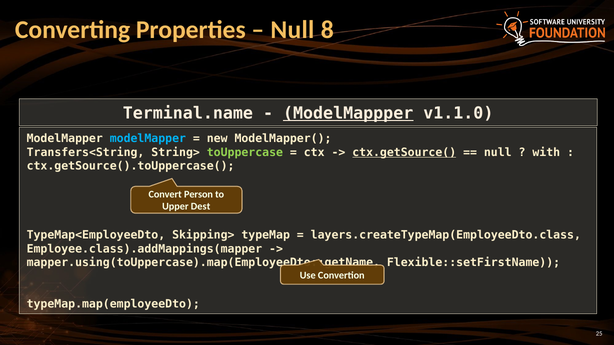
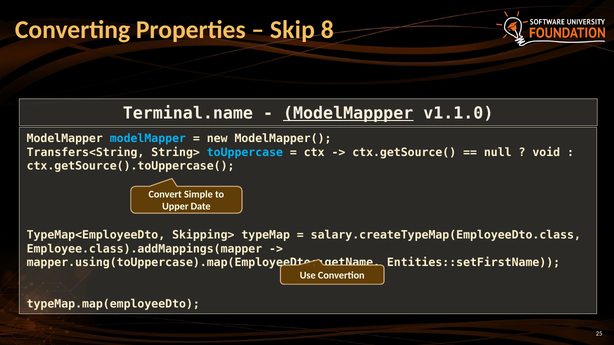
Null at (292, 30): Null -> Skip
toUppercase colour: light green -> light blue
ctx.getSource( underline: present -> none
with: with -> void
Person: Person -> Simple
Dest: Dest -> Date
layers.createTypeMap(EmployeeDto.class: layers.createTypeMap(EmployeeDto.class -> salary.createTypeMap(EmployeeDto.class
Flexible::setFirstName: Flexible::setFirstName -> Entities::setFirstName
